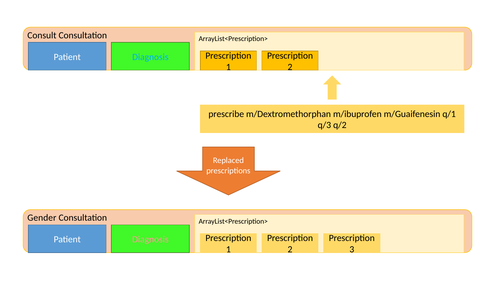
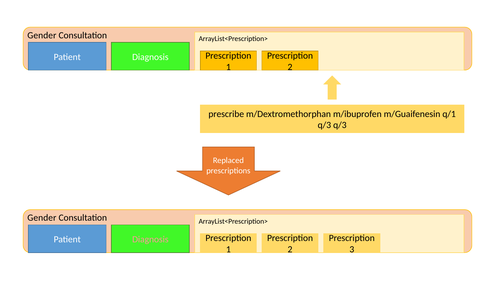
Consult at (42, 35): Consult -> Gender
Diagnosis at (150, 57) colour: light blue -> white
q/3 q/2: q/2 -> q/3
